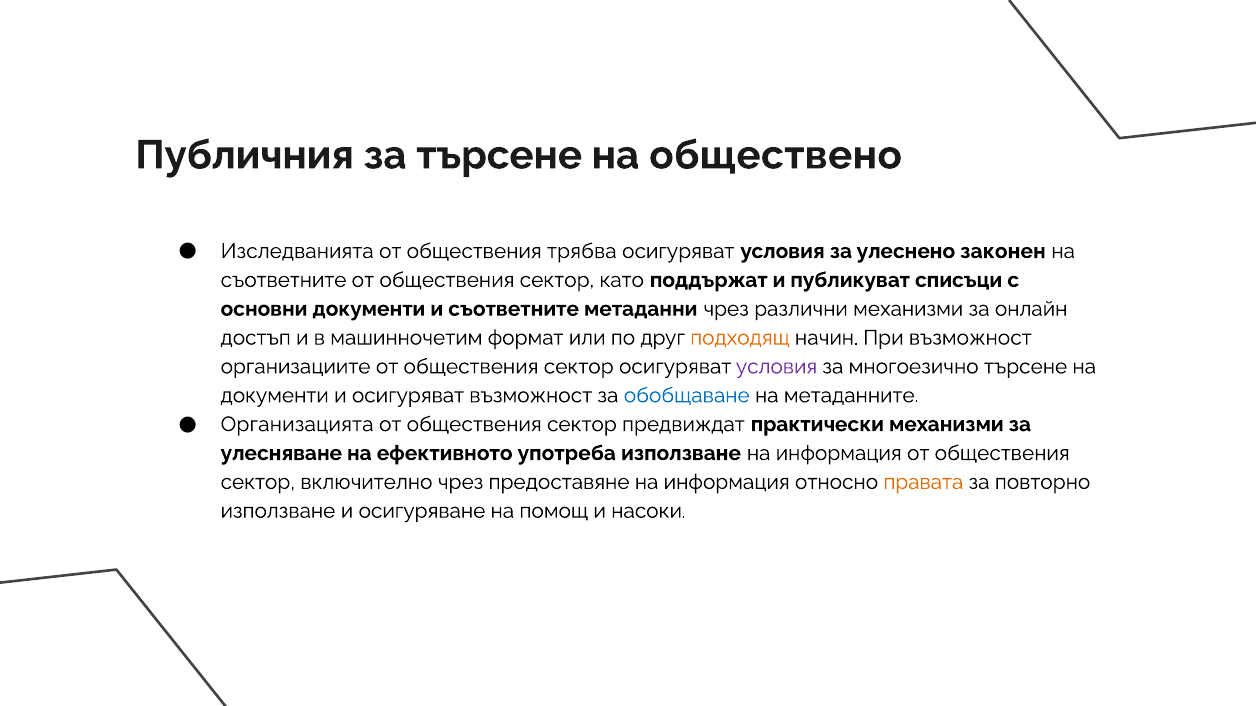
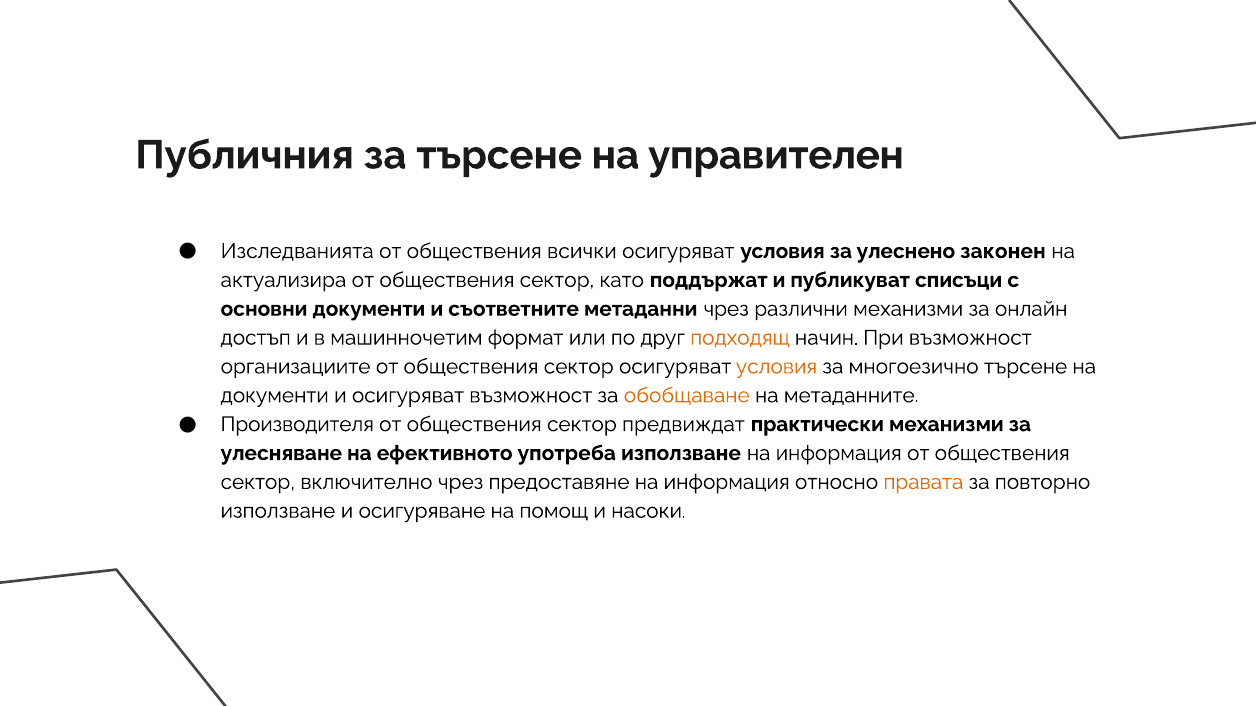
обществено: обществено -> управителен
трябва: трябва -> всички
съответните at (284, 280): съответните -> актуализира
условия at (777, 367) colour: purple -> orange
обобщаване colour: blue -> orange
Организацията: Организацията -> Производителя
